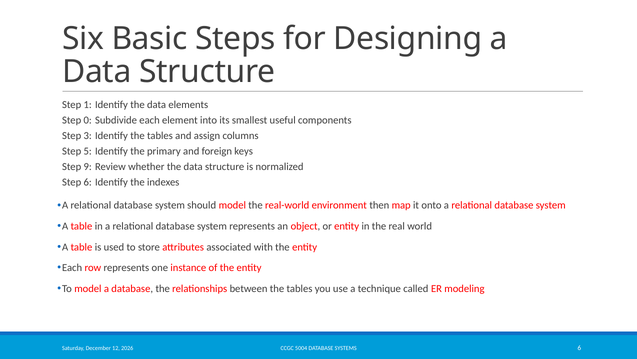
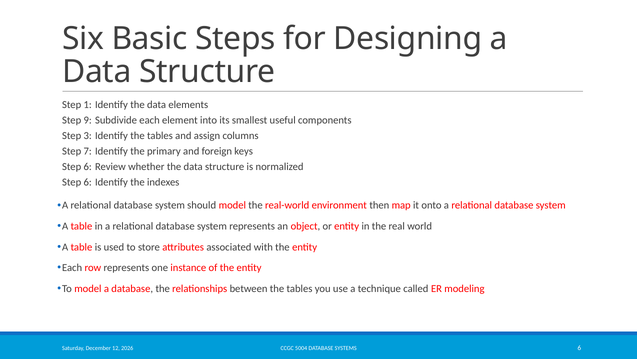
0: 0 -> 9
5: 5 -> 7
9 at (88, 166): 9 -> 6
